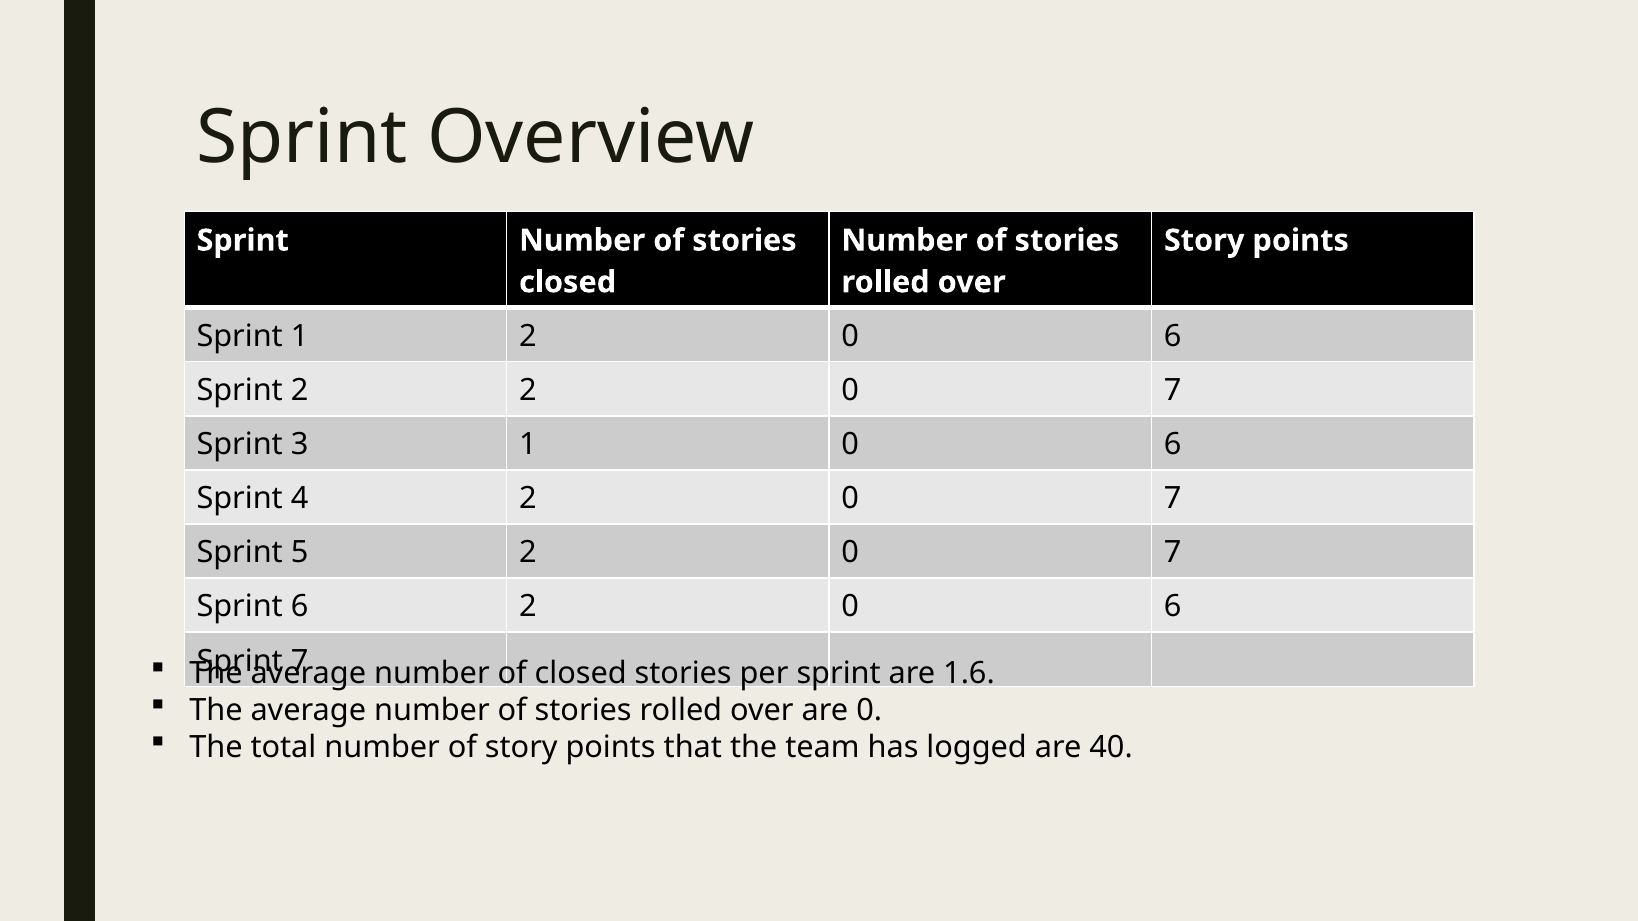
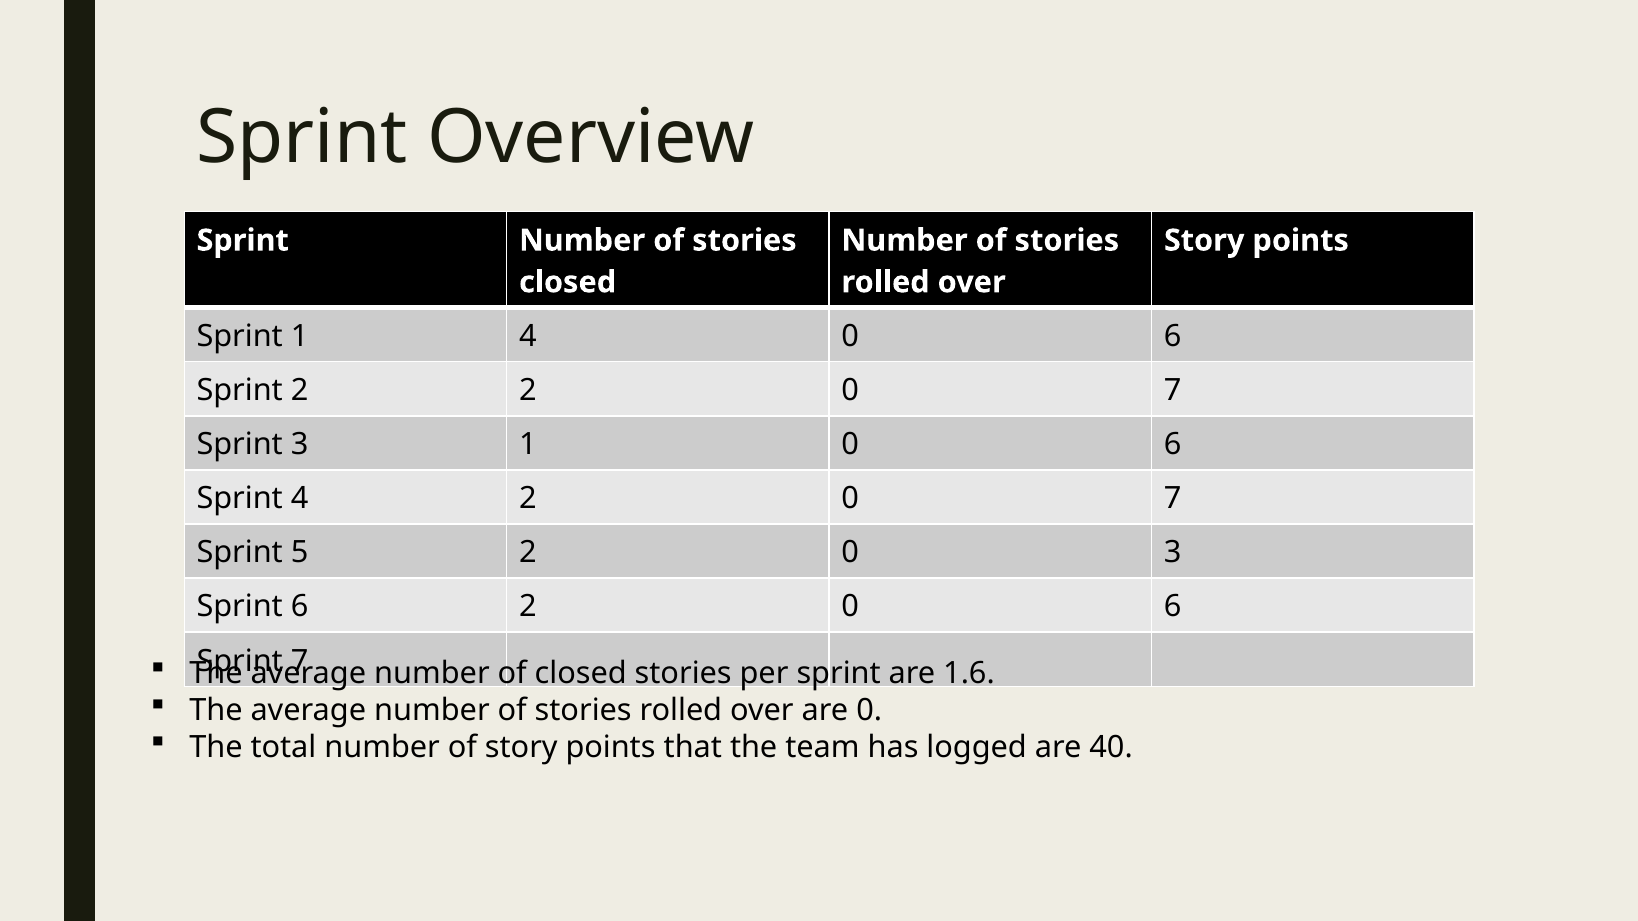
1 2: 2 -> 4
5 2 0 7: 7 -> 3
